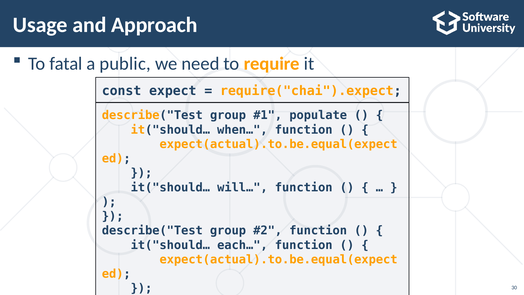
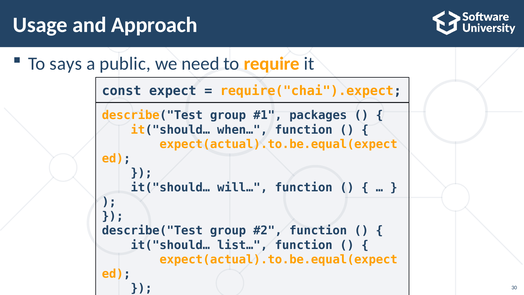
fatal: fatal -> says
populate: populate -> packages
each…: each… -> list…
